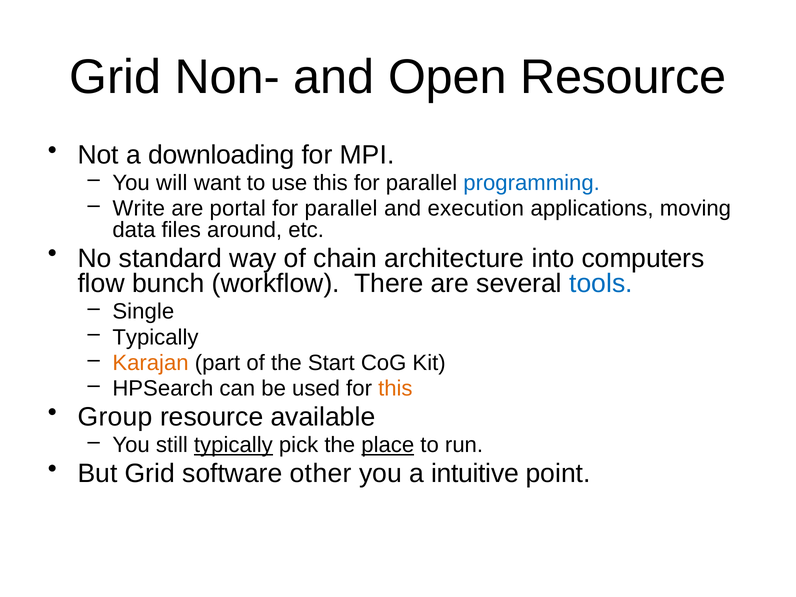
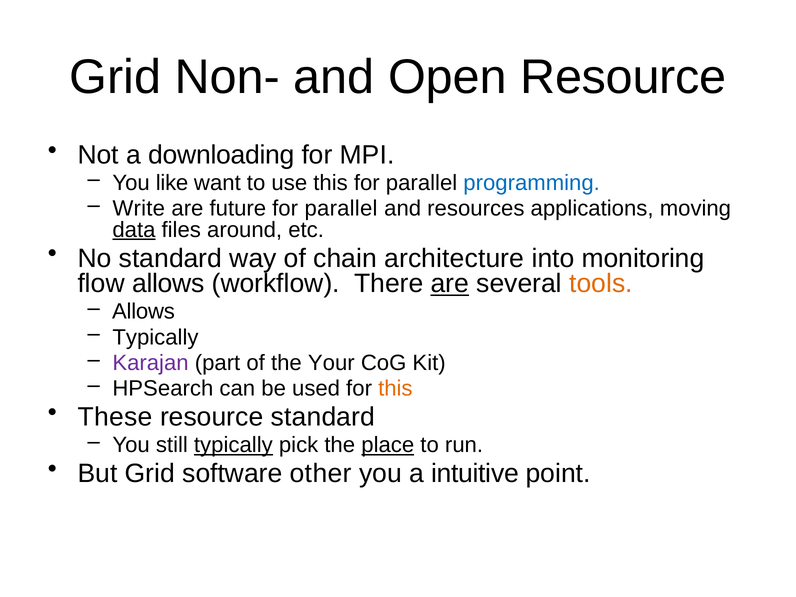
will: will -> like
portal: portal -> future
execution: execution -> resources
data underline: none -> present
computers: computers -> monitoring
flow bunch: bunch -> allows
are at (450, 284) underline: none -> present
tools colour: blue -> orange
Single at (143, 312): Single -> Allows
Karajan colour: orange -> purple
Start: Start -> Your
Group: Group -> These
resource available: available -> standard
